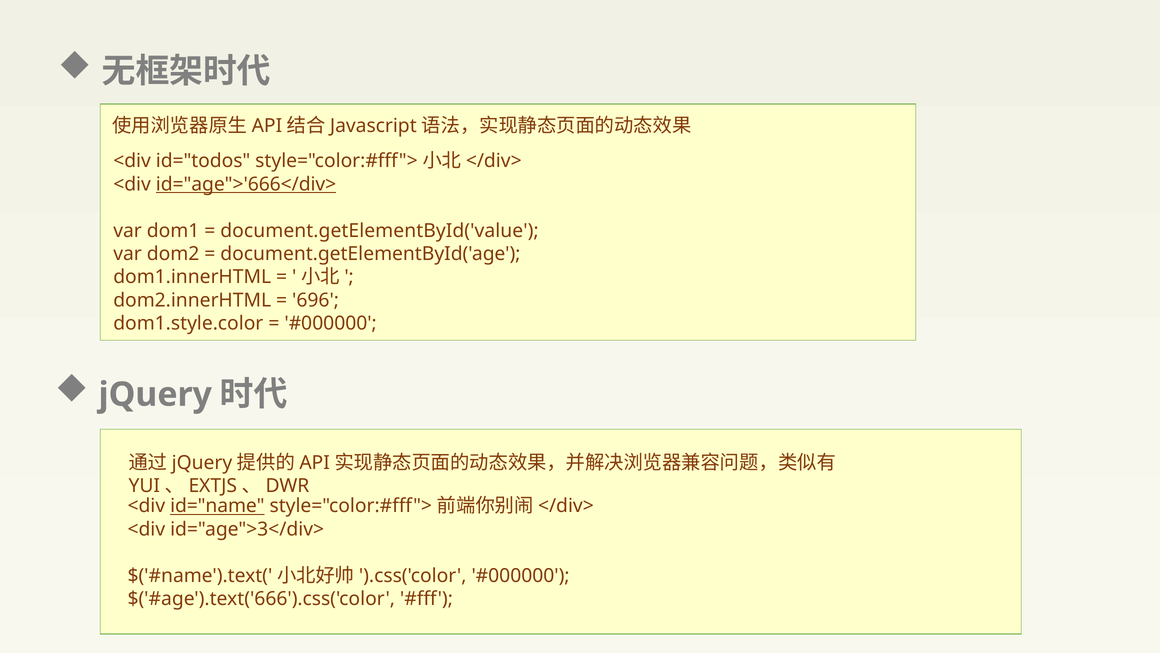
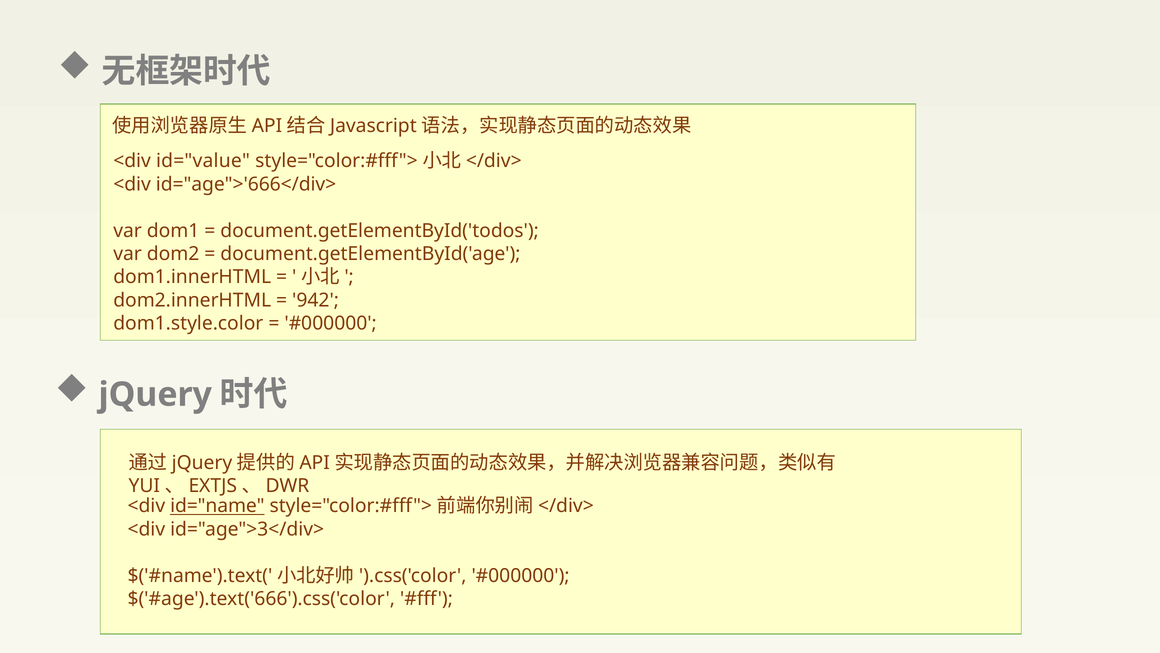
id="todos: id="todos -> id="value
id="age">'666</div> underline: present -> none
document.getElementById('value: document.getElementById('value -> document.getElementById('todos
696: 696 -> 942
